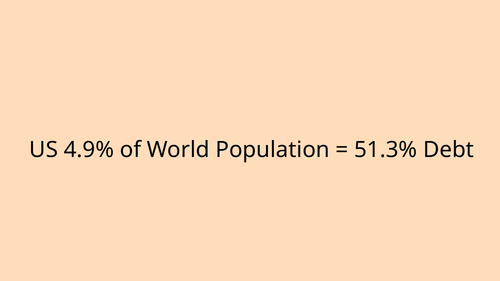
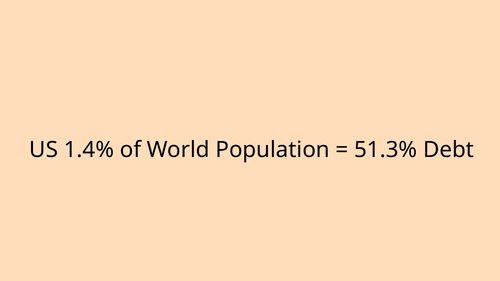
4.9%: 4.9% -> 1.4%
